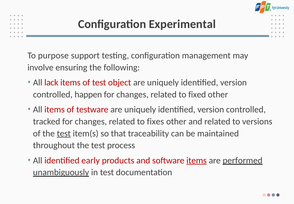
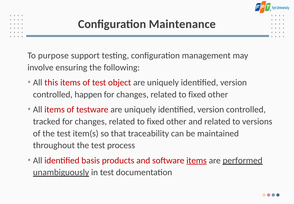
Experimental: Experimental -> Maintenance
lack: lack -> this
fixes at (155, 121): fixes -> fixed
test at (64, 133) underline: present -> none
early: early -> basis
